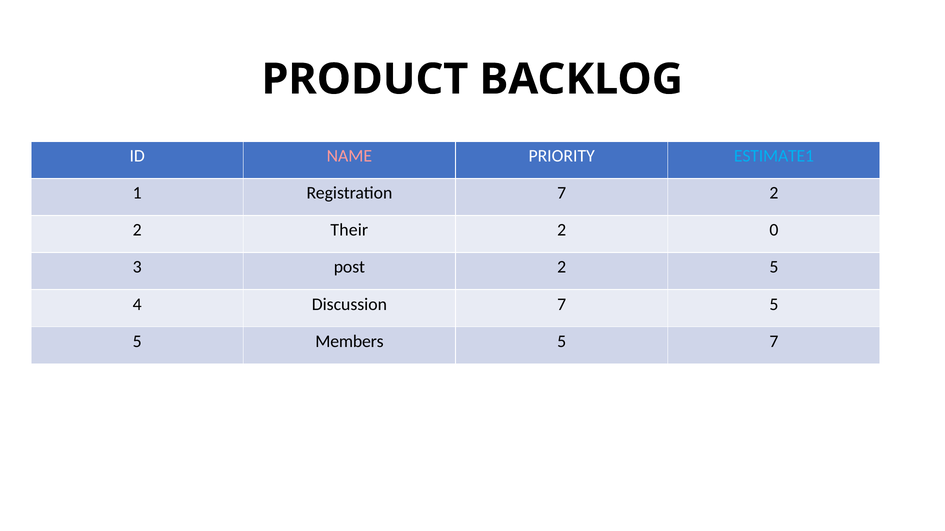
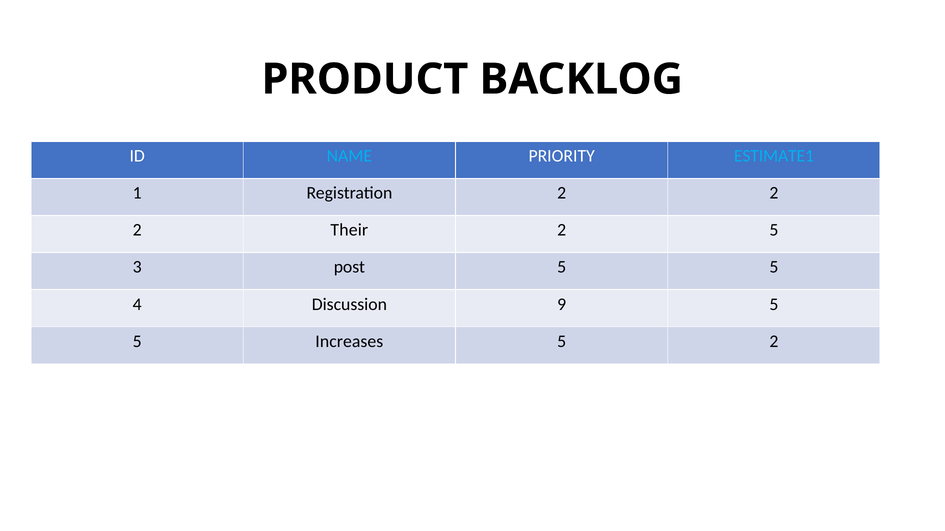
NAME colour: pink -> light blue
Registration 7: 7 -> 2
2 0: 0 -> 5
post 2: 2 -> 5
Discussion 7: 7 -> 9
Members: Members -> Increases
5 7: 7 -> 2
